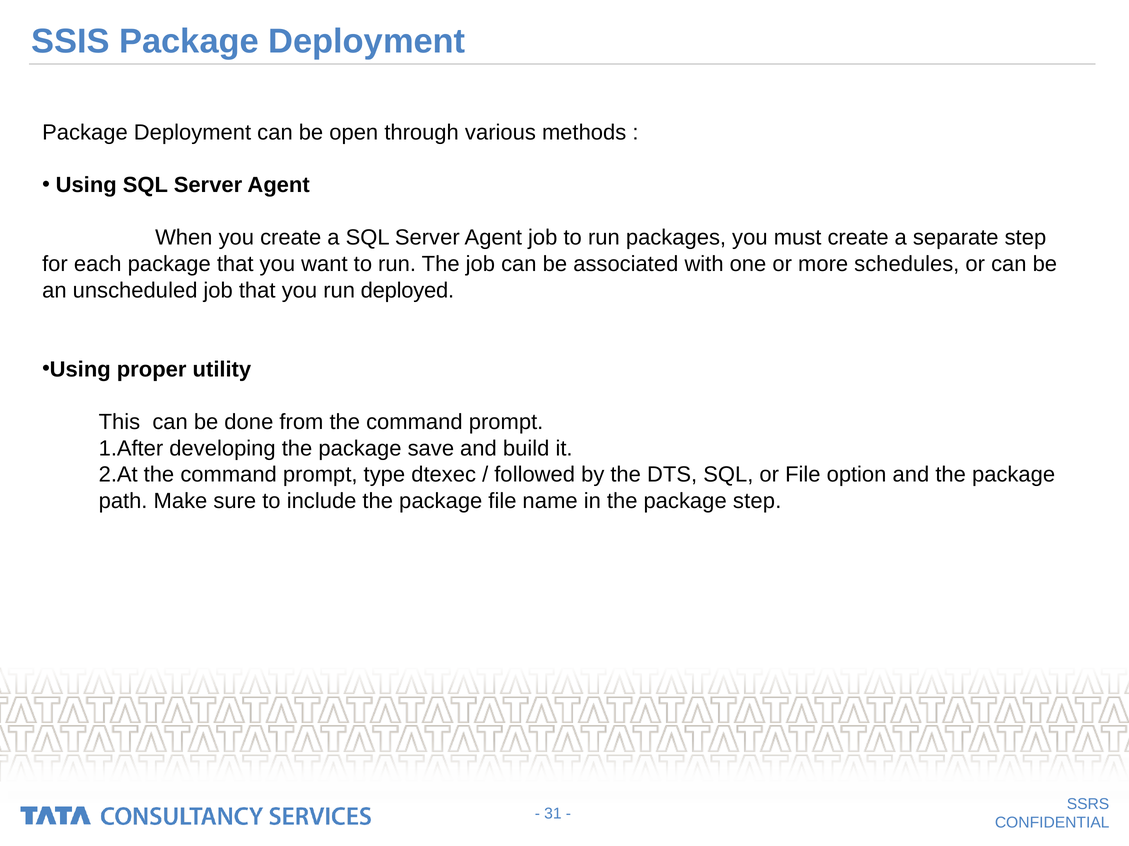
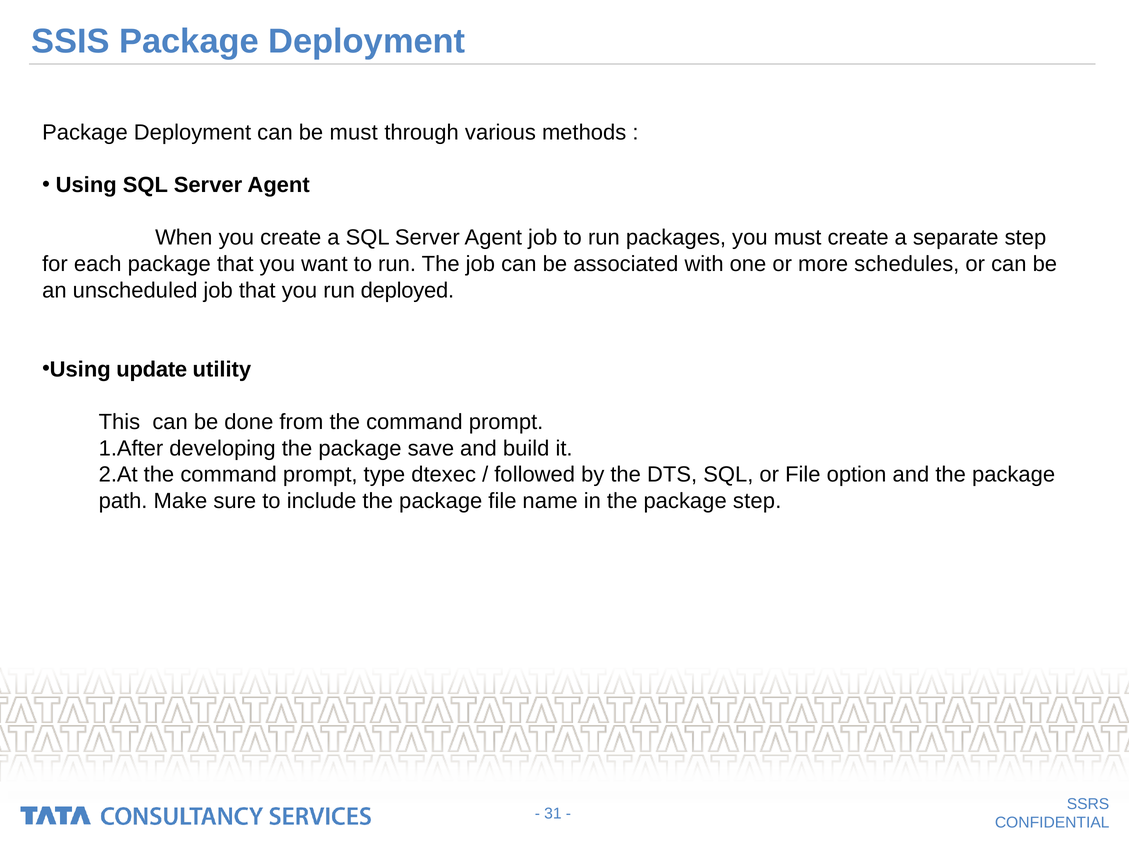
be open: open -> must
proper: proper -> update
